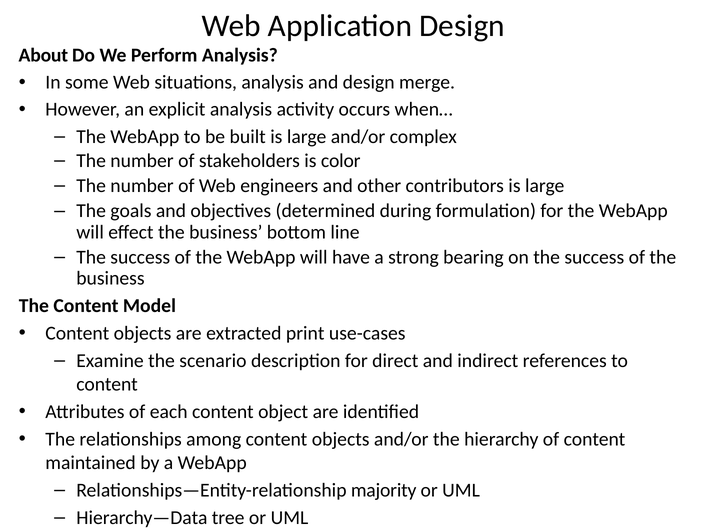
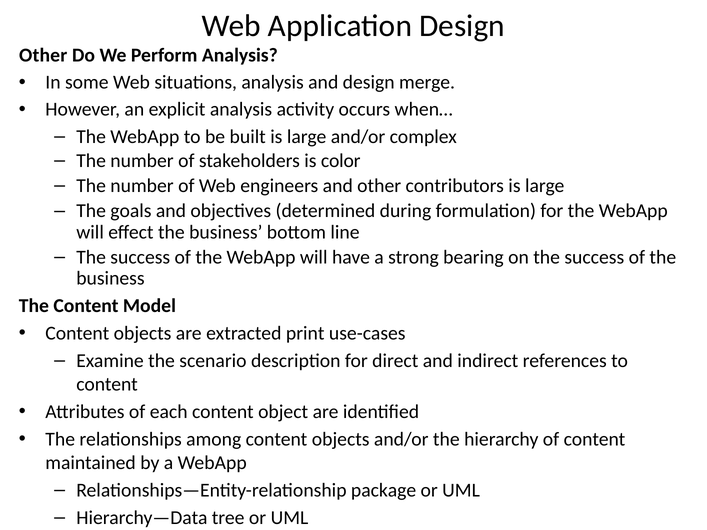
About at (43, 55): About -> Other
majority: majority -> package
